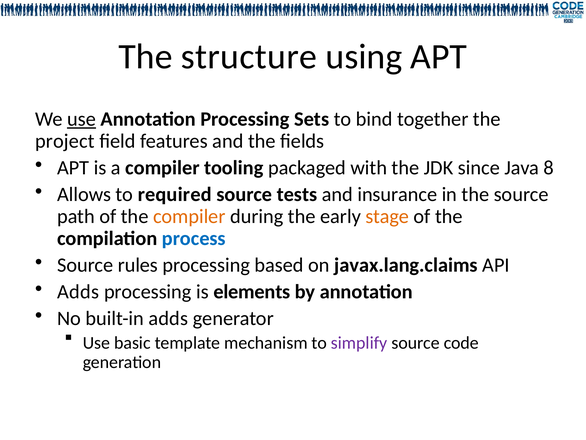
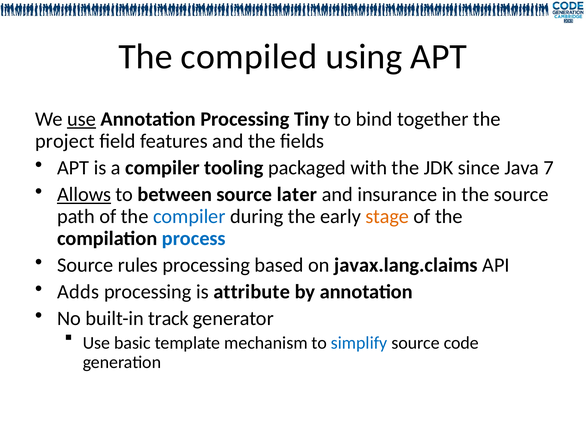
structure: structure -> compiled
Sets: Sets -> Tiny
8: 8 -> 7
Allows underline: none -> present
required: required -> between
tests: tests -> later
compiler at (189, 216) colour: orange -> blue
elements: elements -> attribute
built-in adds: adds -> track
simplify colour: purple -> blue
